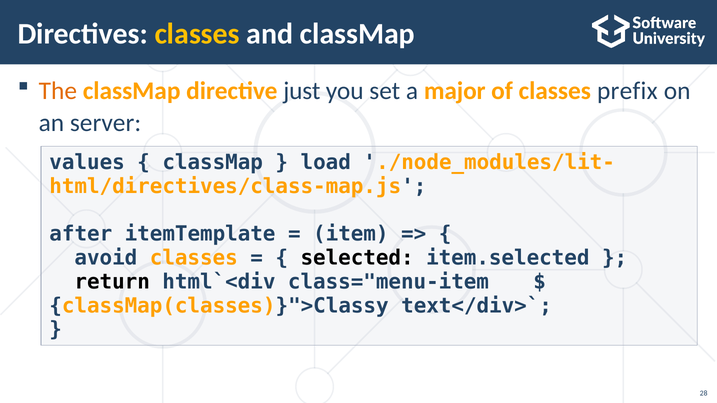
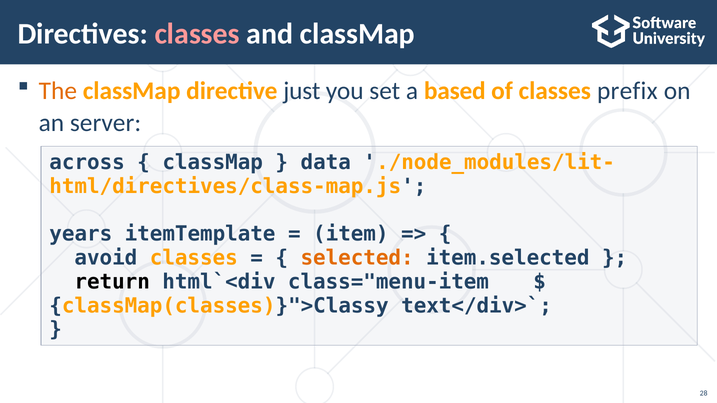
classes at (197, 34) colour: yellow -> pink
major: major -> based
values: values -> across
load: load -> data
after: after -> years
selected colour: black -> orange
